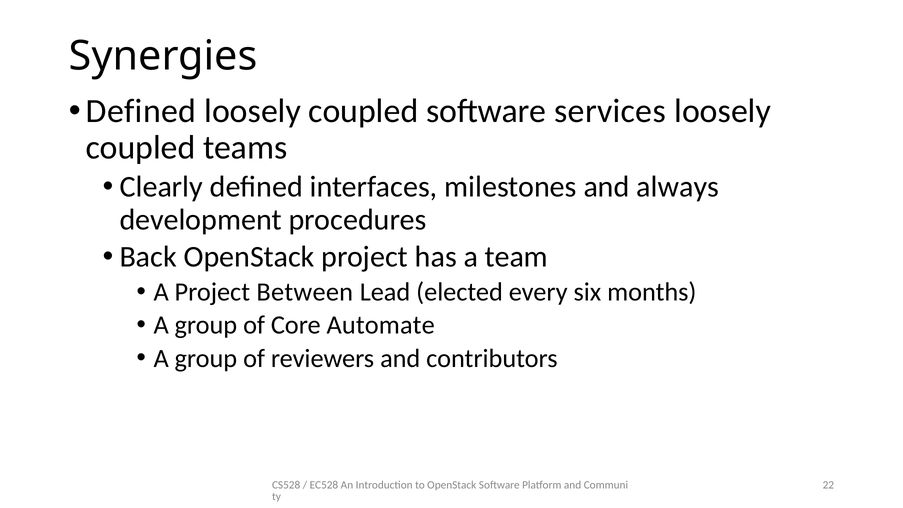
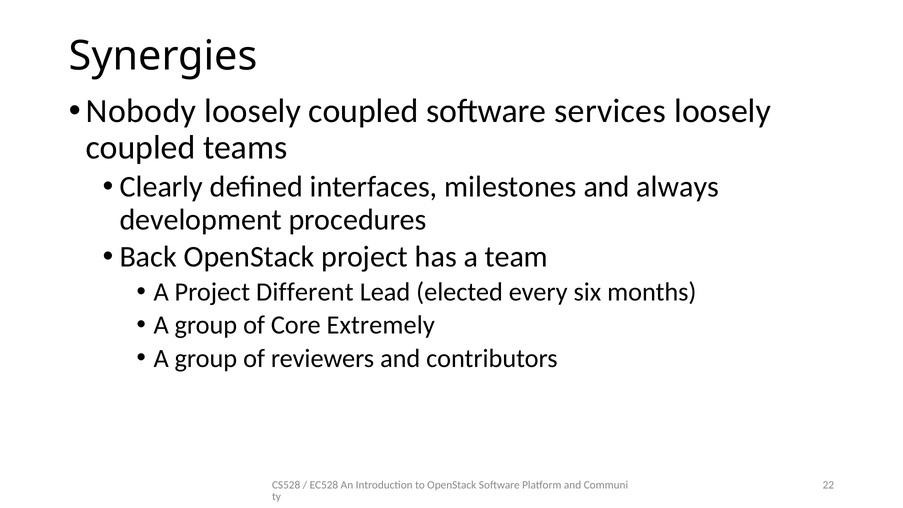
Defined at (141, 111): Defined -> Nobody
Between: Between -> Different
Automate: Automate -> Extremely
